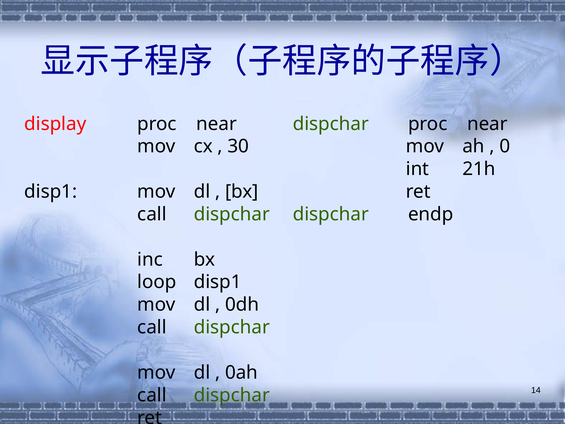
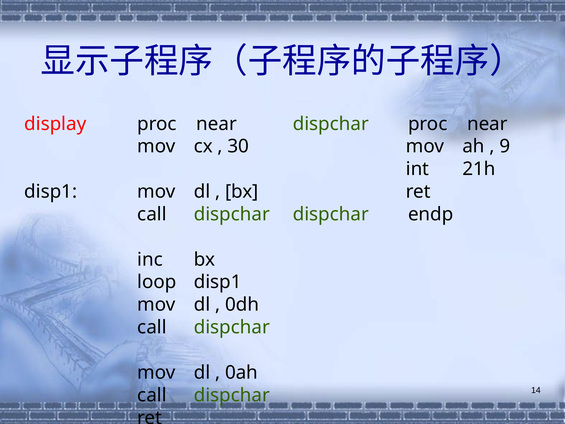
0: 0 -> 9
